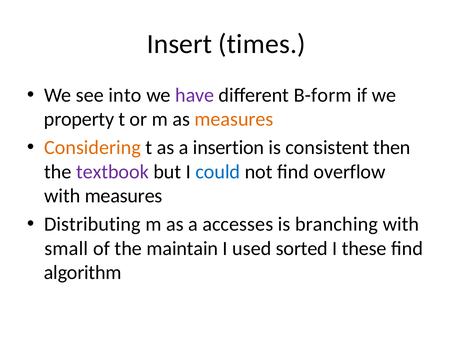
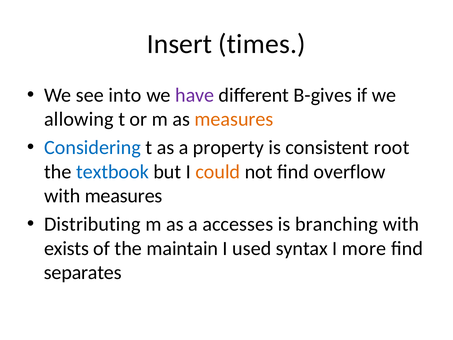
B-form: B-form -> B-gives
property: property -> allowing
Considering colour: orange -> blue
insertion: insertion -> property
then: then -> root
textbook colour: purple -> blue
could colour: blue -> orange
small: small -> exists
sorted: sorted -> syntax
these: these -> more
algorithm: algorithm -> separates
